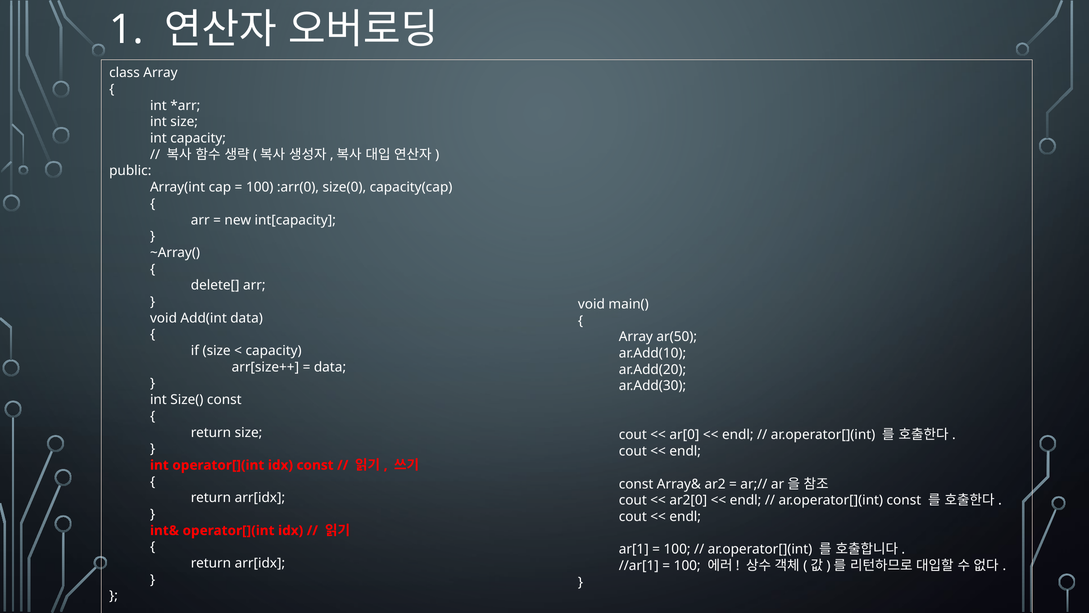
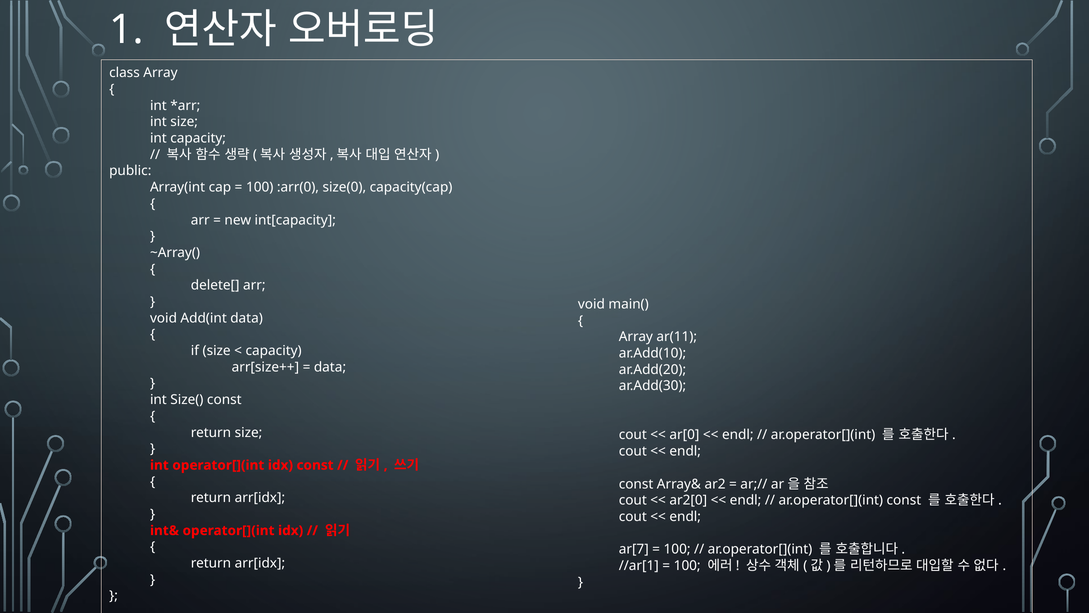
ar(50: ar(50 -> ar(11
ar[1: ar[1 -> ar[7
